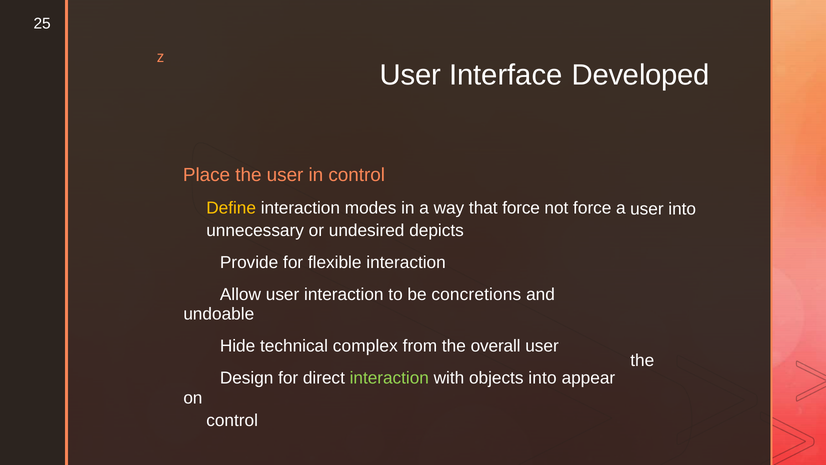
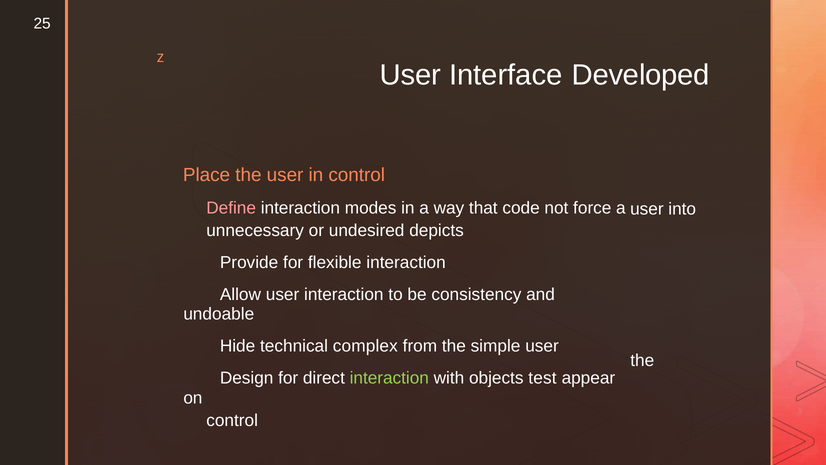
Define colour: yellow -> pink
that force: force -> code
concretions: concretions -> consistency
overall: overall -> simple
objects into: into -> test
